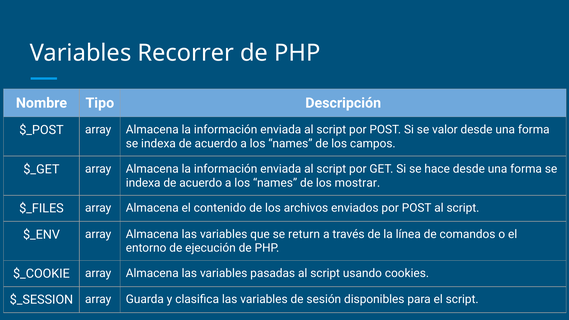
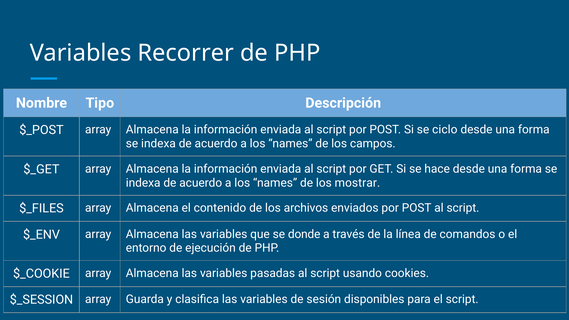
valor: valor -> ciclo
return: return -> donde
